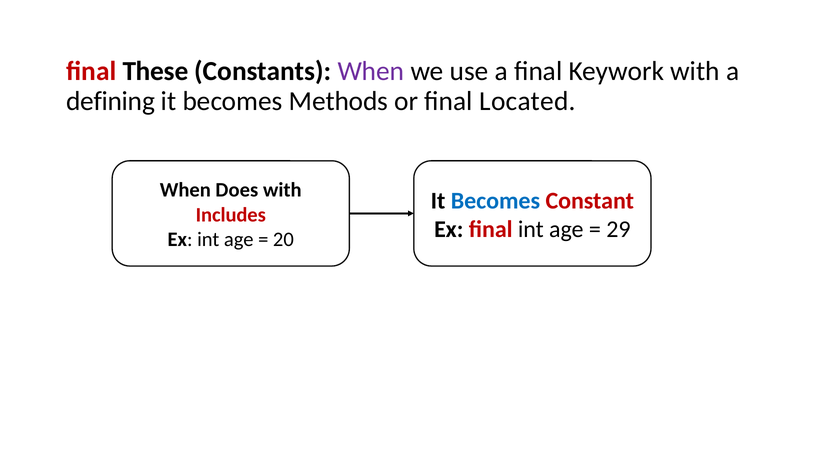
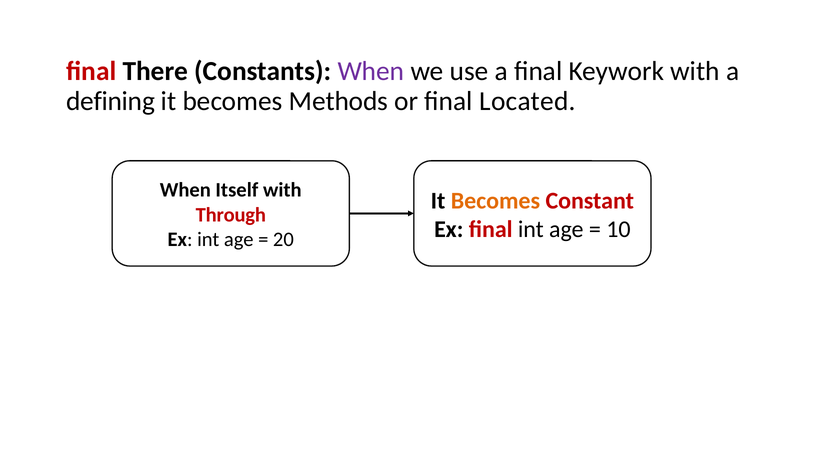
These: These -> There
Does: Does -> Itself
Becomes at (495, 200) colour: blue -> orange
Includes: Includes -> Through
29: 29 -> 10
